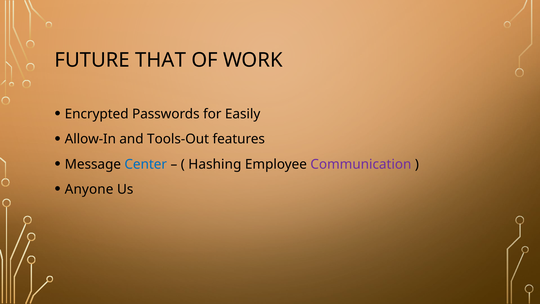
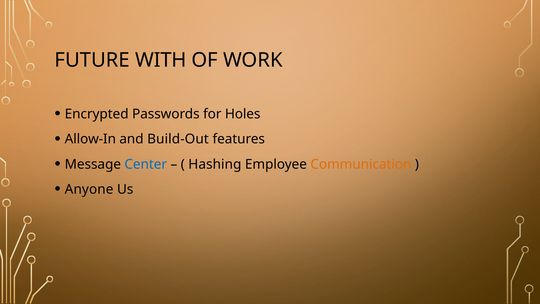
THAT: THAT -> WITH
Easily: Easily -> Holes
Tools-Out: Tools-Out -> Build-Out
Communication colour: purple -> orange
